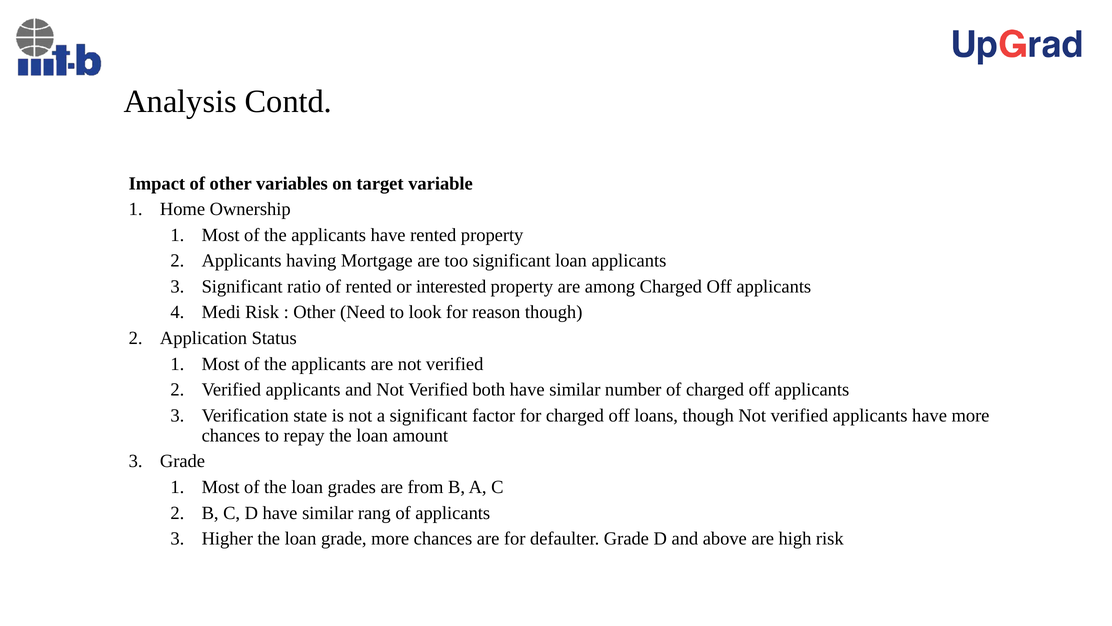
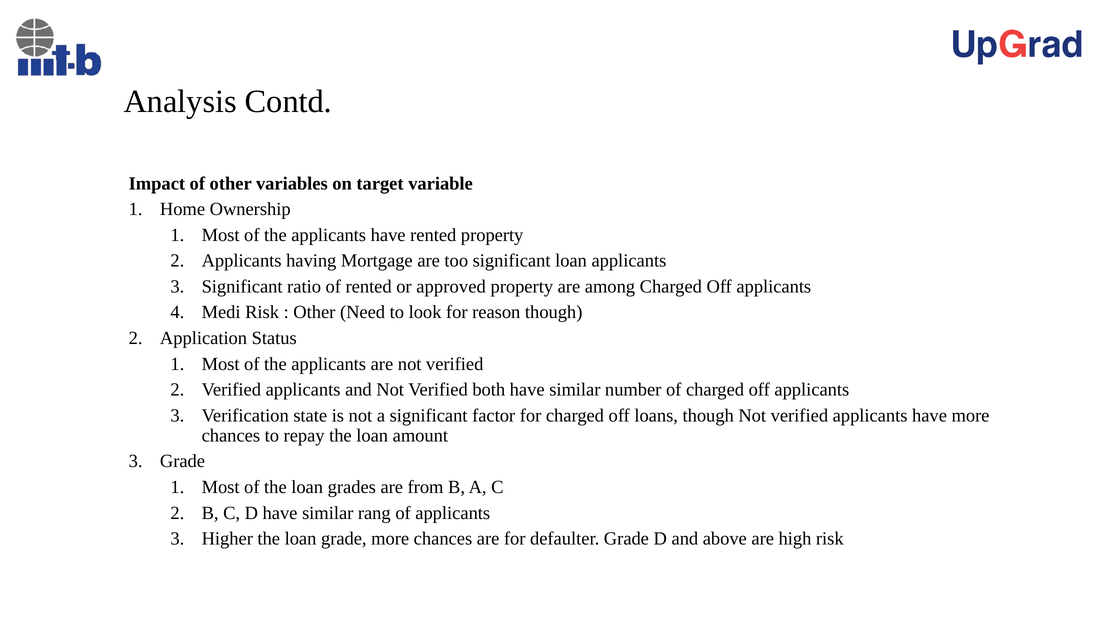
interested: interested -> approved
